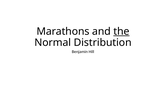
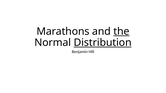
Distribution underline: none -> present
